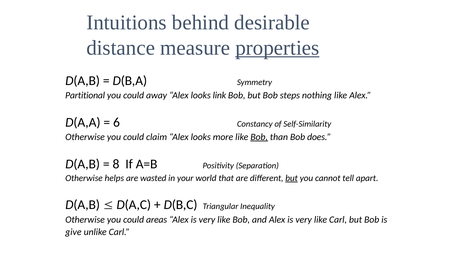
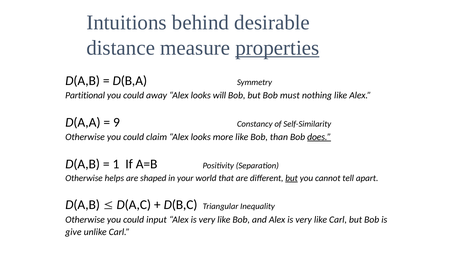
link: link -> will
steps: steps -> must
6: 6 -> 9
Bob at (259, 137) underline: present -> none
does underline: none -> present
8: 8 -> 1
wasted: wasted -> shaped
areas: areas -> input
